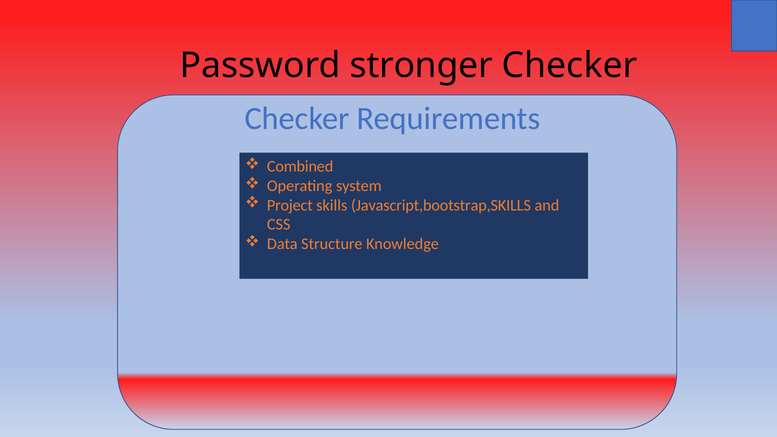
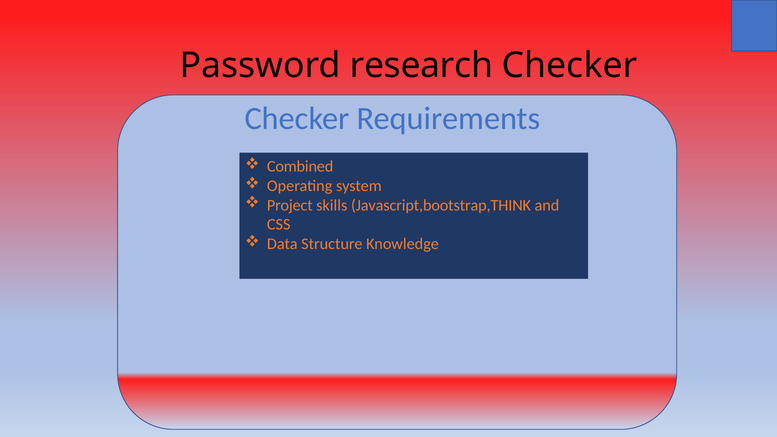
stronger: stronger -> research
Javascript,bootstrap,SKILLS: Javascript,bootstrap,SKILLS -> Javascript,bootstrap,THINK
